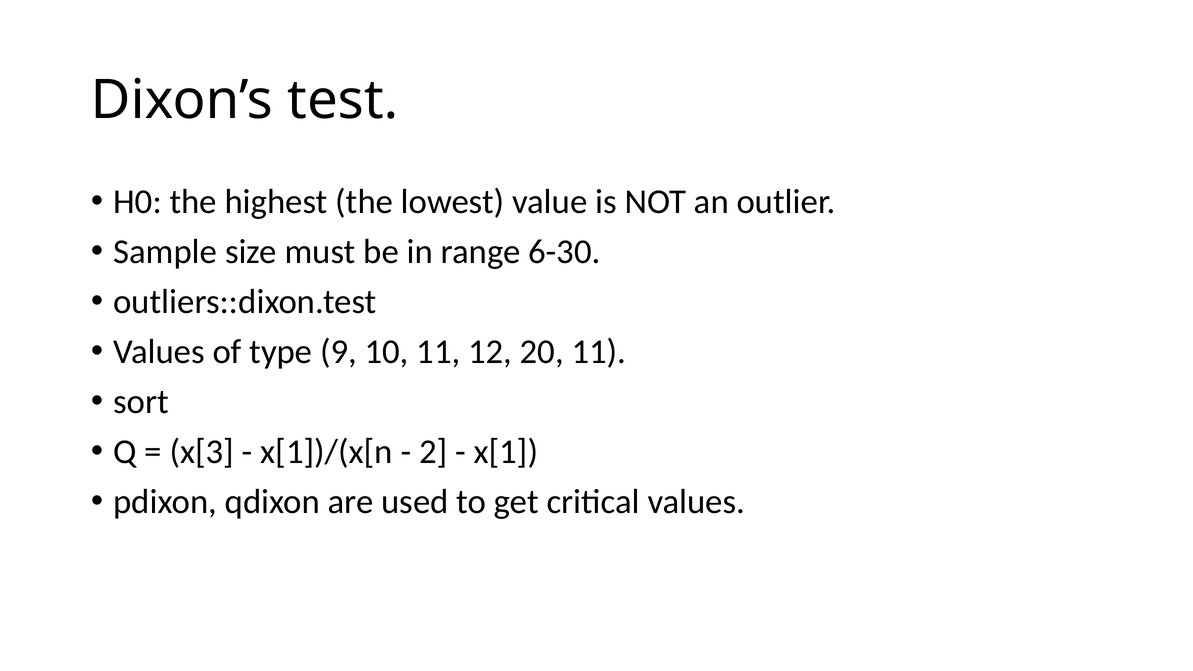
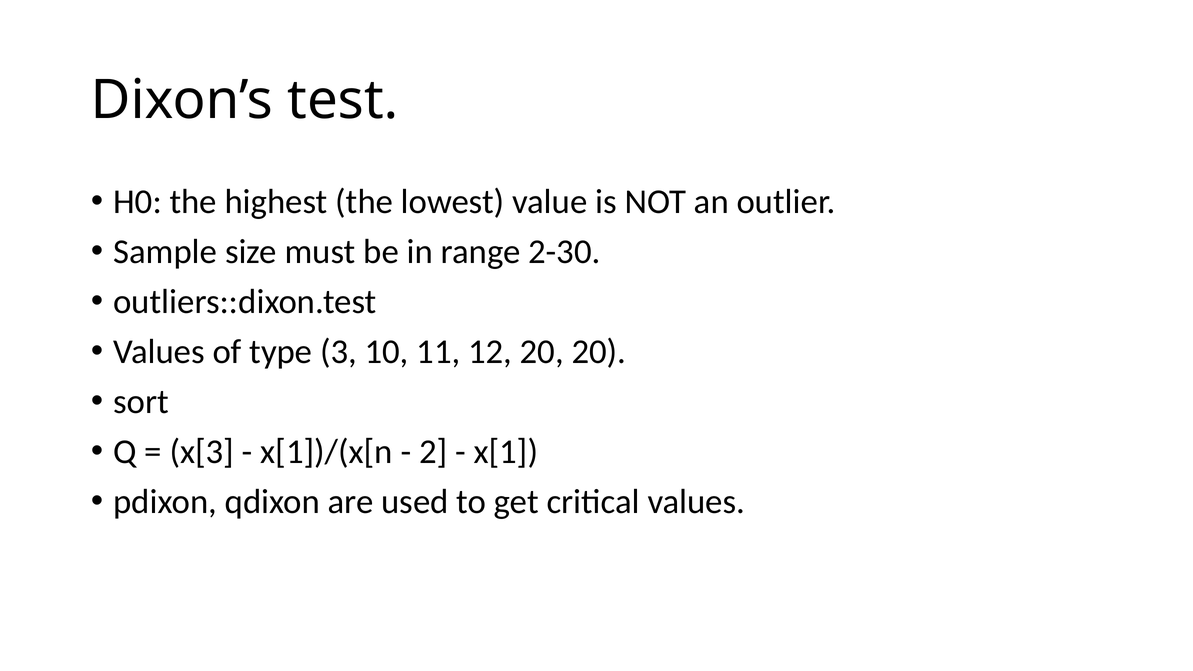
6-30: 6-30 -> 2-30
9: 9 -> 3
20 11: 11 -> 20
